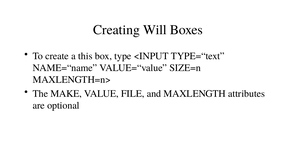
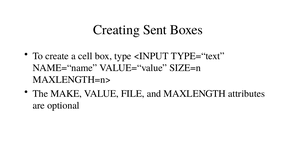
Will: Will -> Sent
this: this -> cell
